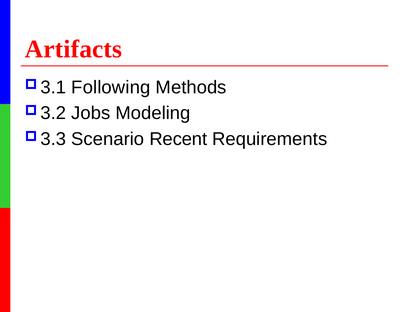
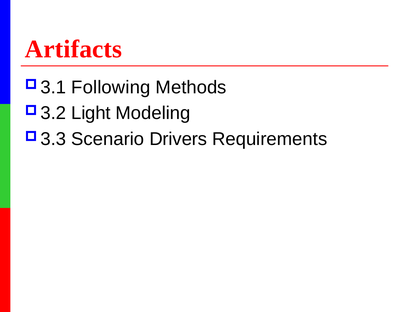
Jobs: Jobs -> Light
Recent: Recent -> Drivers
